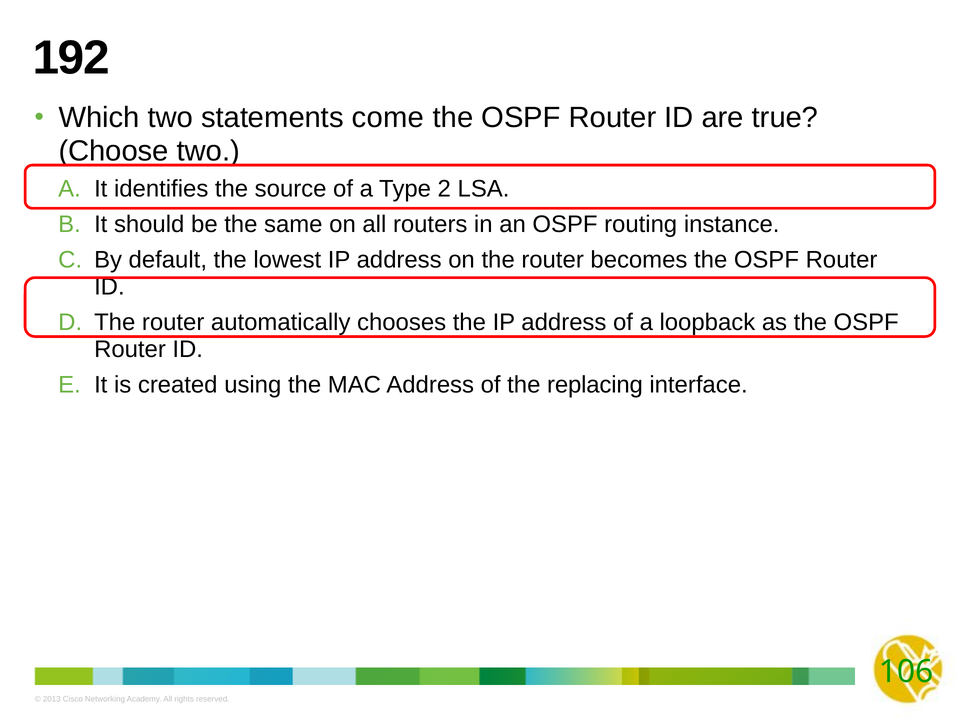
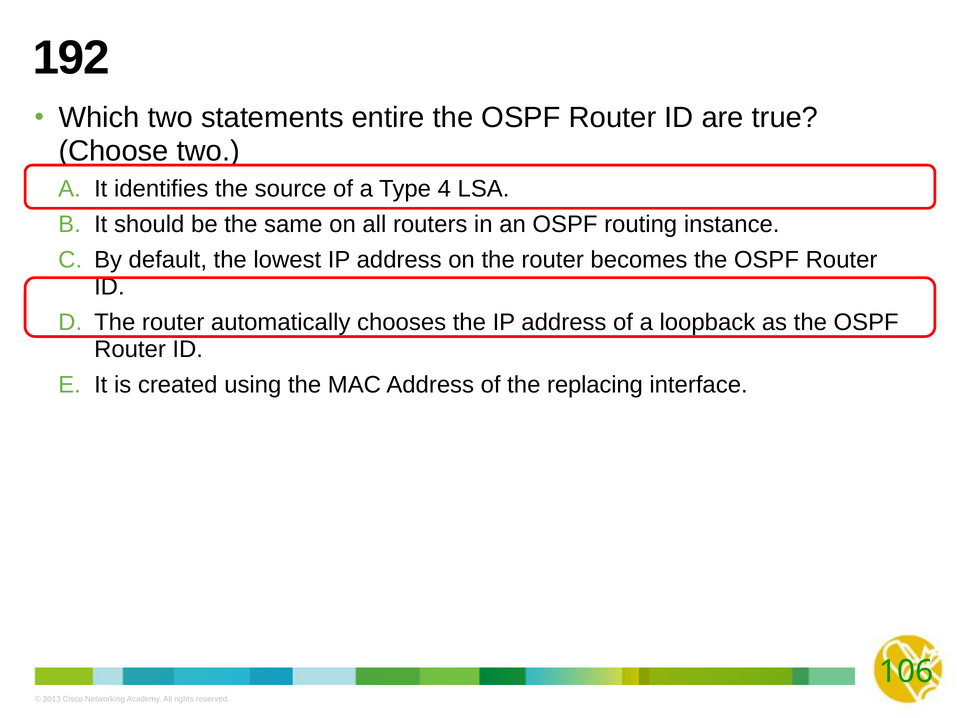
come: come -> entire
2: 2 -> 4
